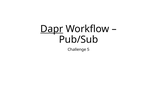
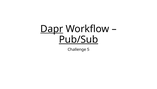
Pub/Sub underline: none -> present
